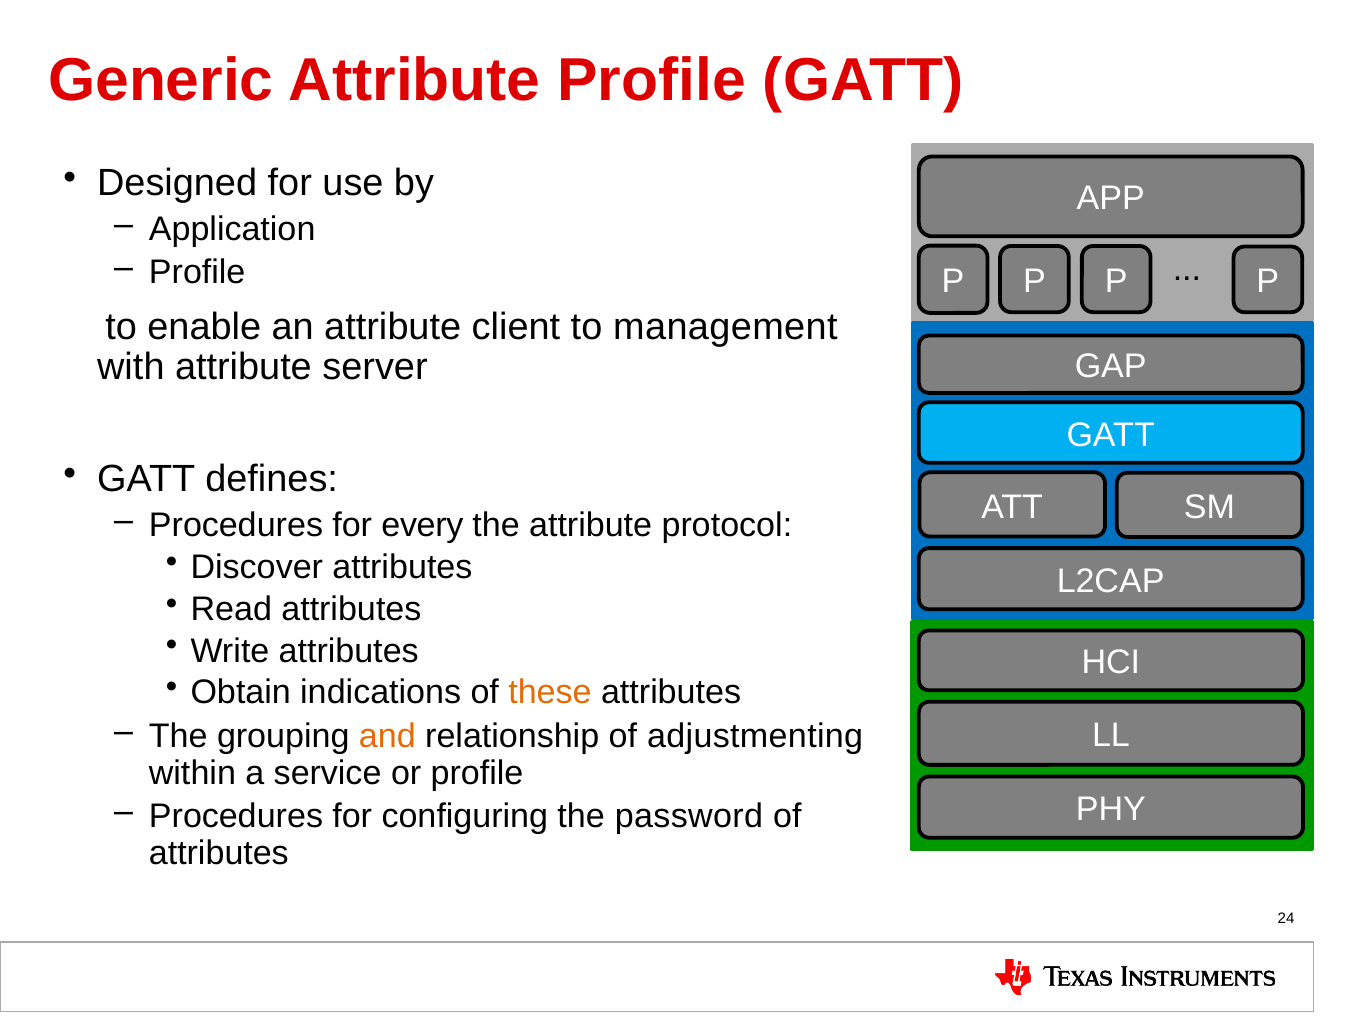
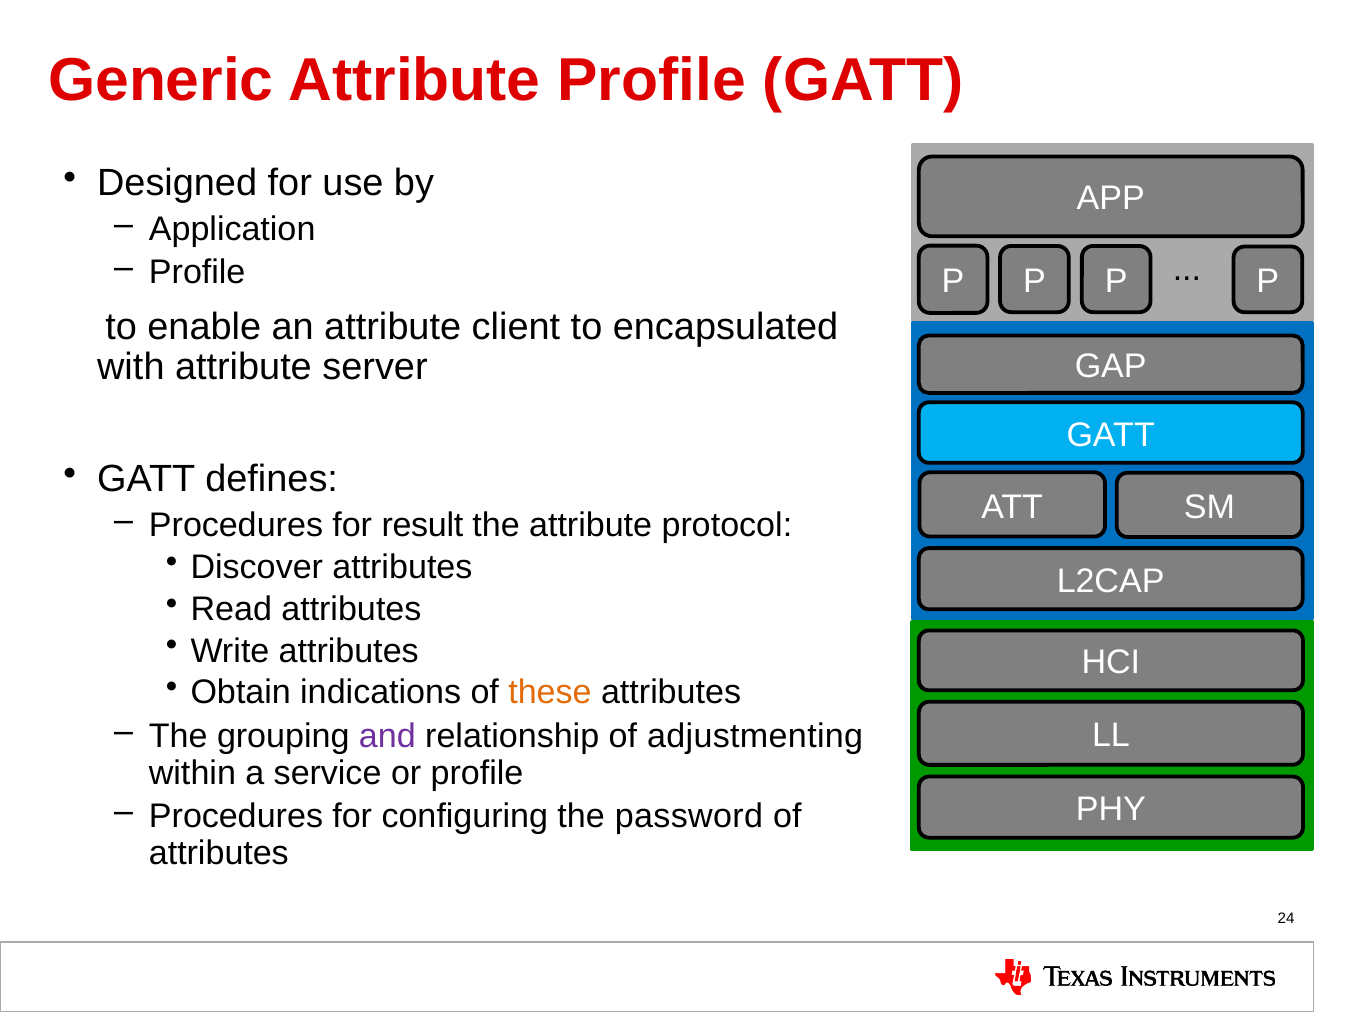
management: management -> encapsulated
every: every -> result
and colour: orange -> purple
